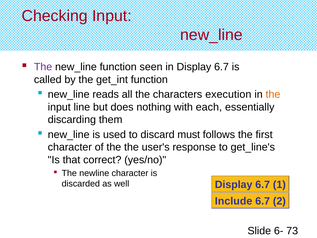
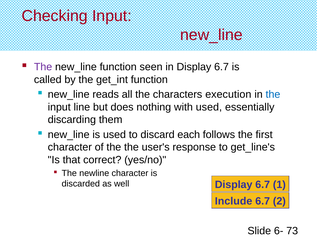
the at (273, 94) colour: orange -> blue
with each: each -> used
must: must -> each
